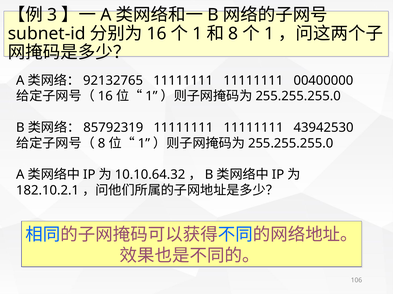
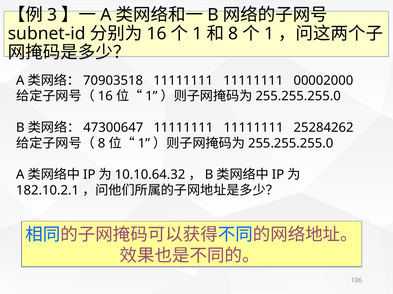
92132765: 92132765 -> 70903518
00400000: 00400000 -> 00002000
85792319: 85792319 -> 47300647
43942530: 43942530 -> 25284262
